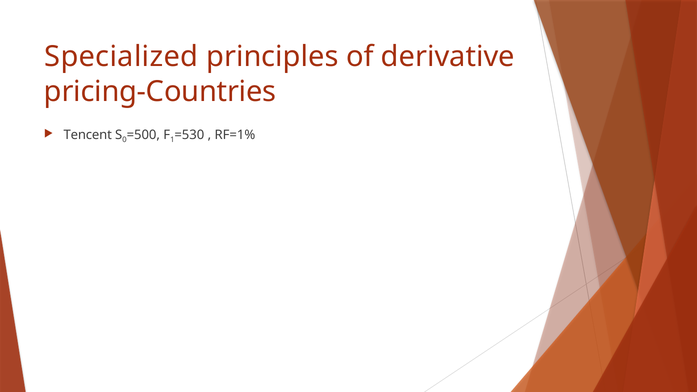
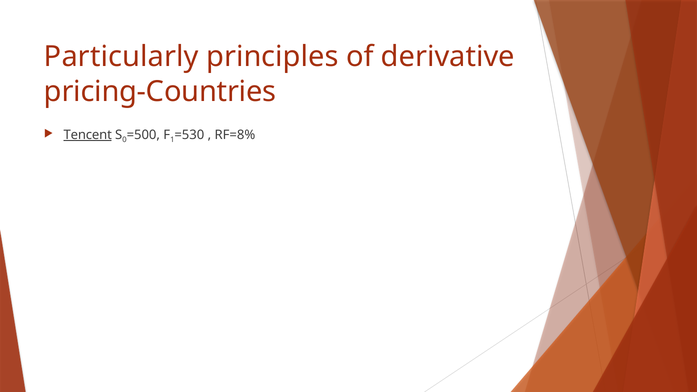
Specialized: Specialized -> Particularly
Tencent underline: none -> present
RF=1%: RF=1% -> RF=8%
